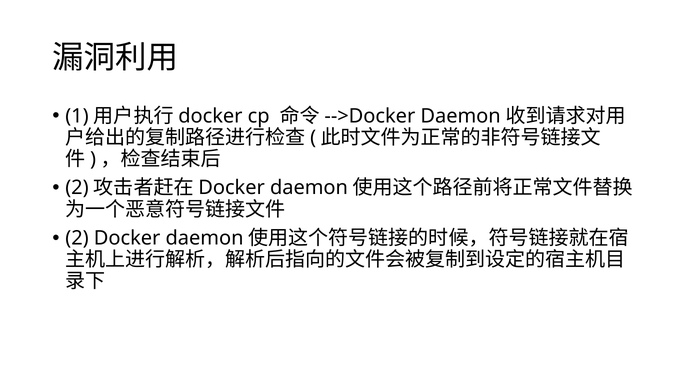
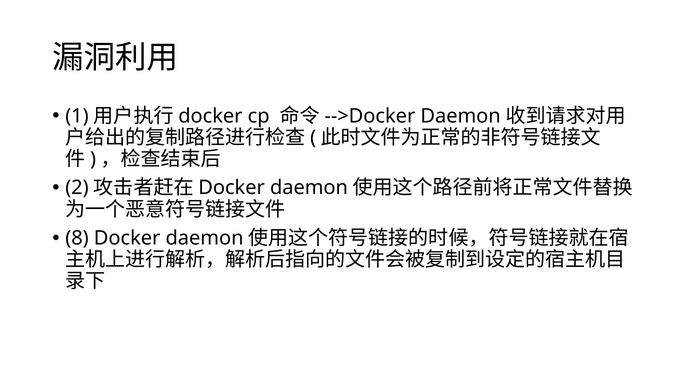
2 at (77, 238): 2 -> 8
